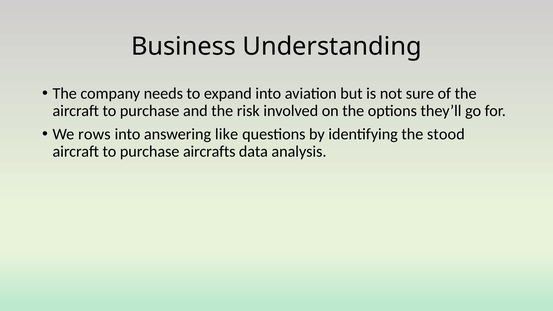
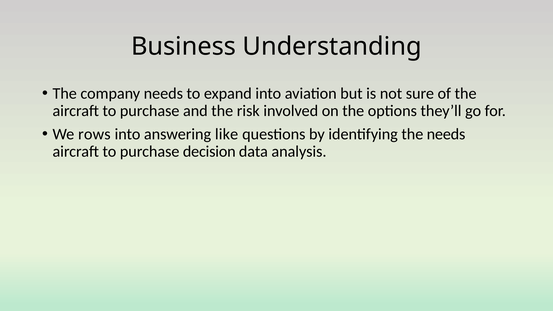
the stood: stood -> needs
aircrafts: aircrafts -> decision
